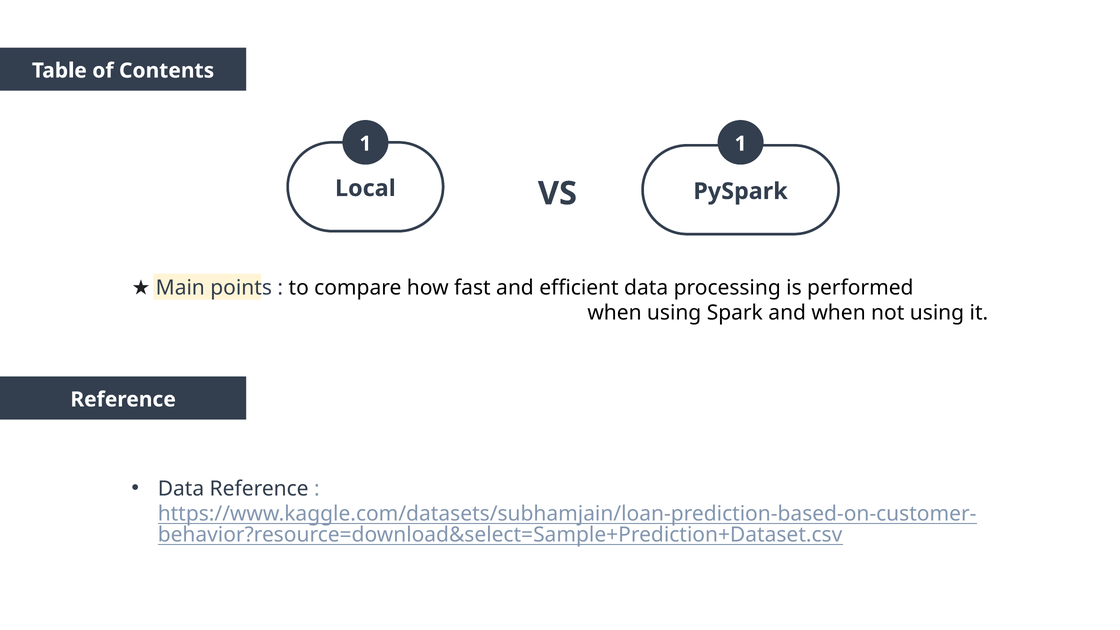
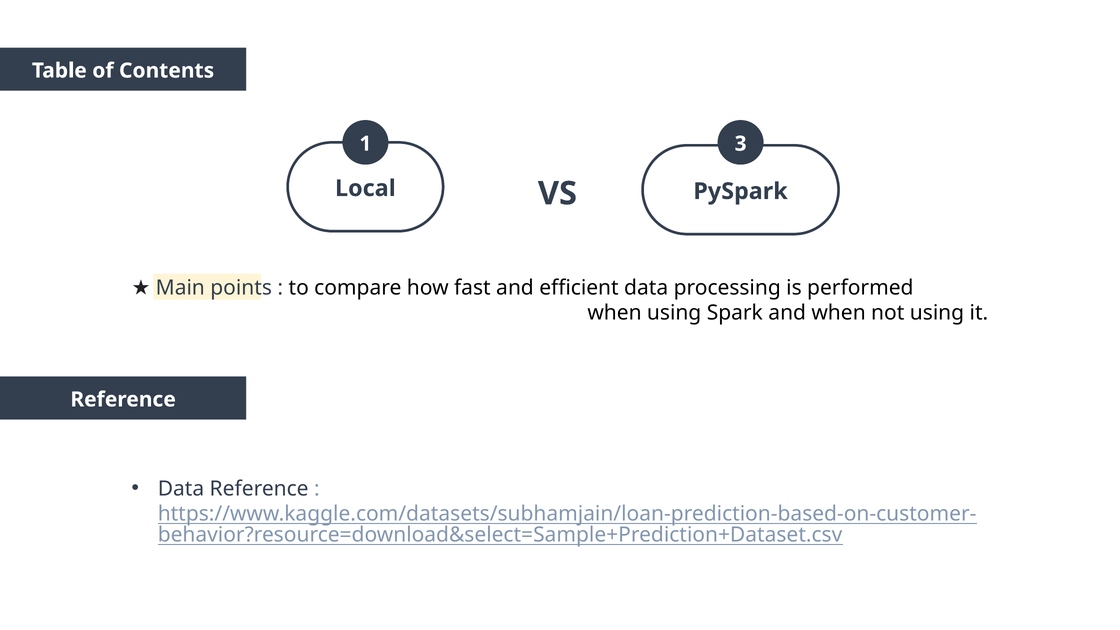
1 1: 1 -> 3
